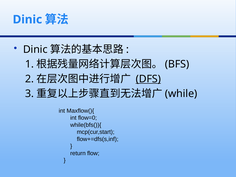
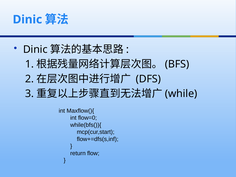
DFS underline: present -> none
